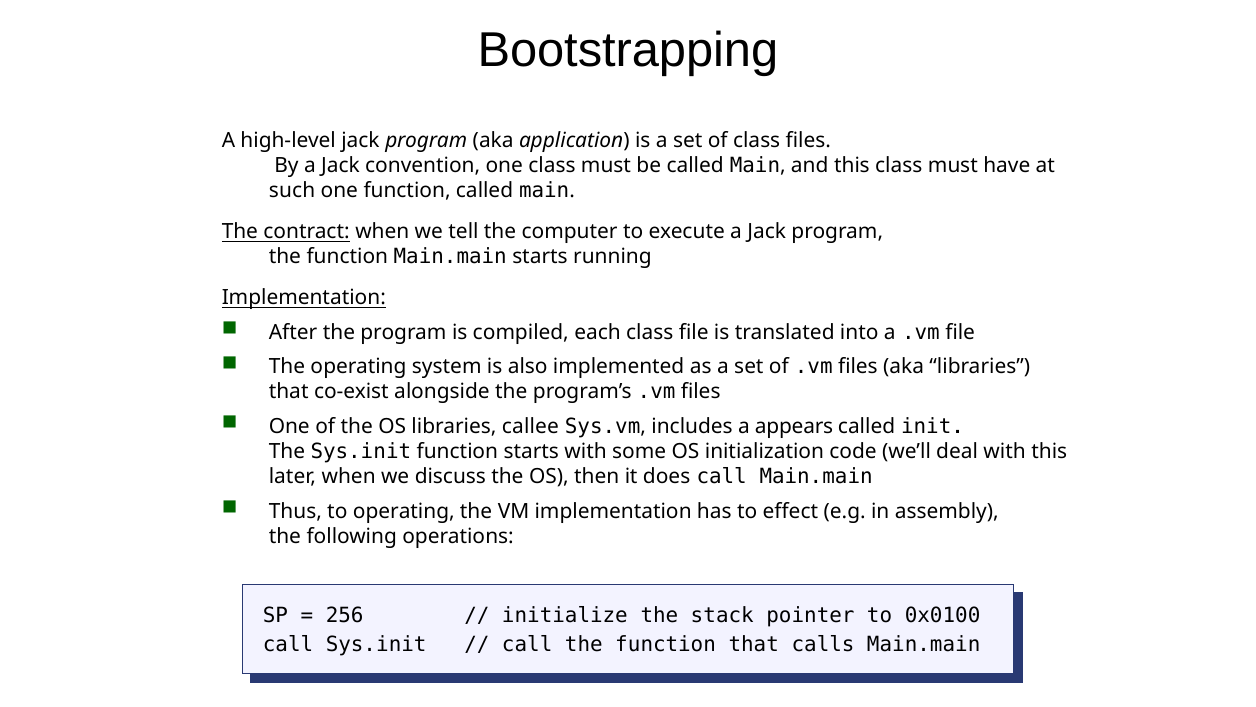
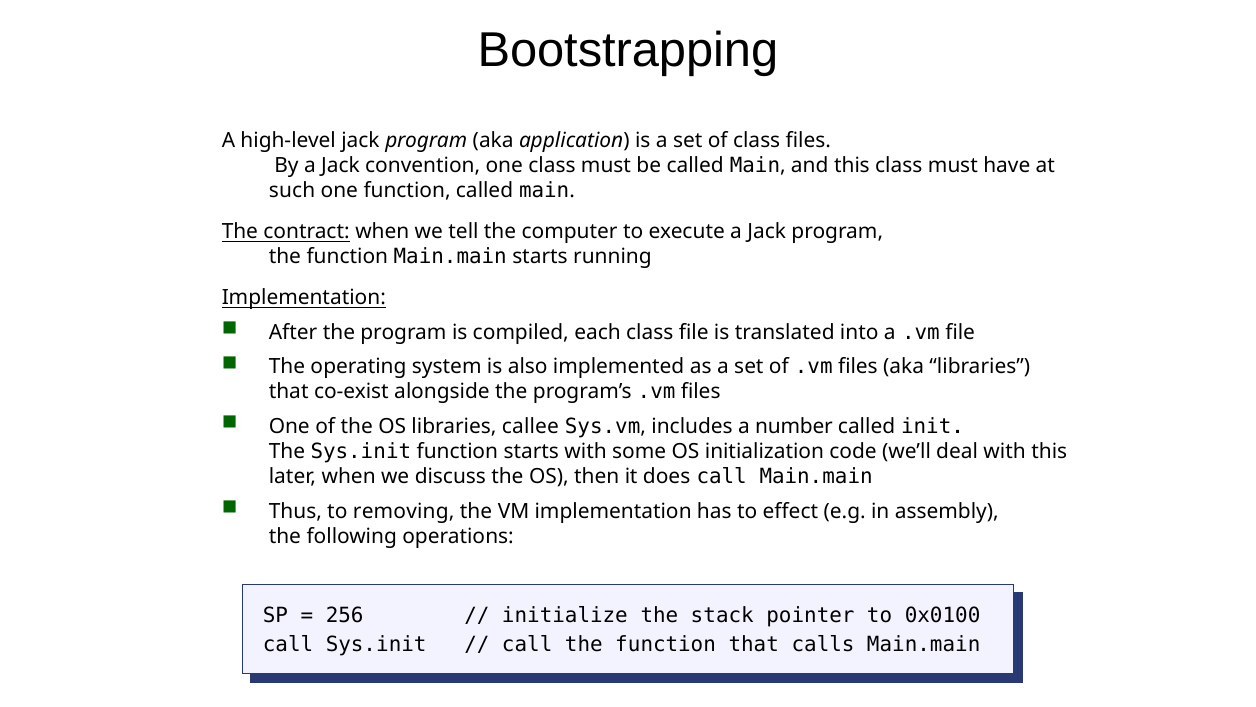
appears: appears -> number
to operating: operating -> removing
